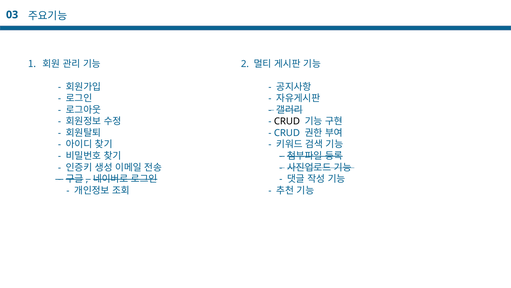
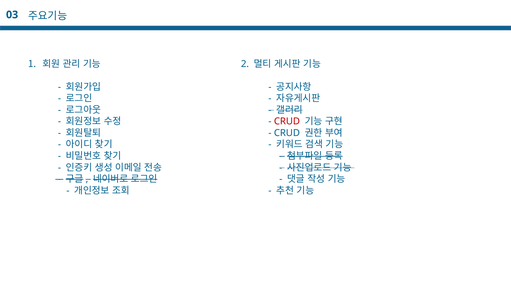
CRUD at (287, 121) colour: black -> red
